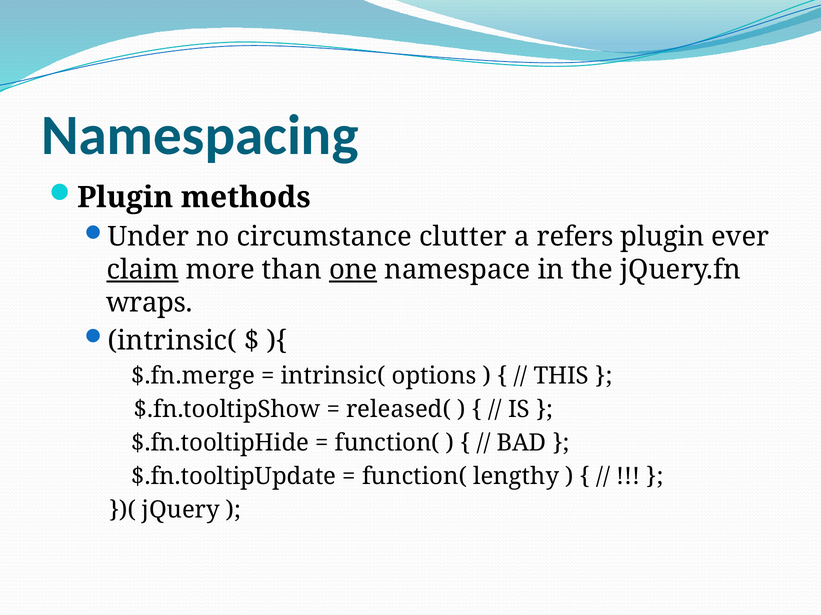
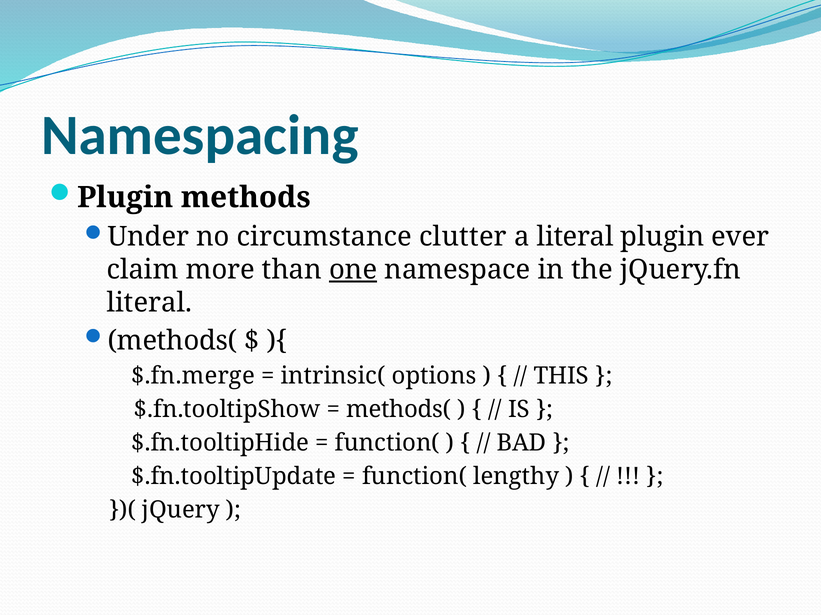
a refers: refers -> literal
claim underline: present -> none
wraps at (149, 303): wraps -> literal
intrinsic( at (172, 341): intrinsic( -> methods(
released( at (399, 410): released( -> methods(
